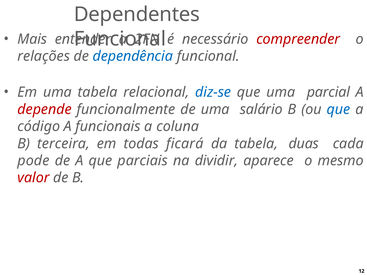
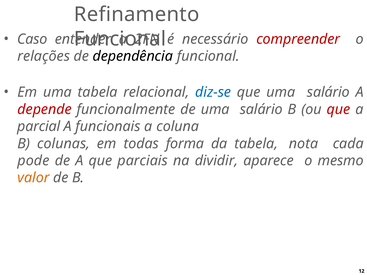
Dependentes: Dependentes -> Refinamento
Mais: Mais -> Caso
dependência colour: blue -> black
que uma parcial: parcial -> salário
que at (339, 109) colour: blue -> red
código: código -> parcial
terceira: terceira -> colunas
ficará: ficará -> forma
duas: duas -> nota
valor colour: red -> orange
